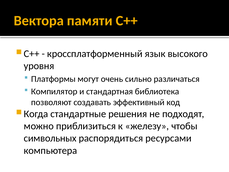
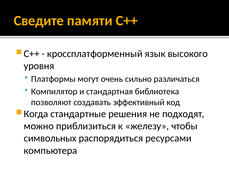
Вектора: Вектора -> Сведите
